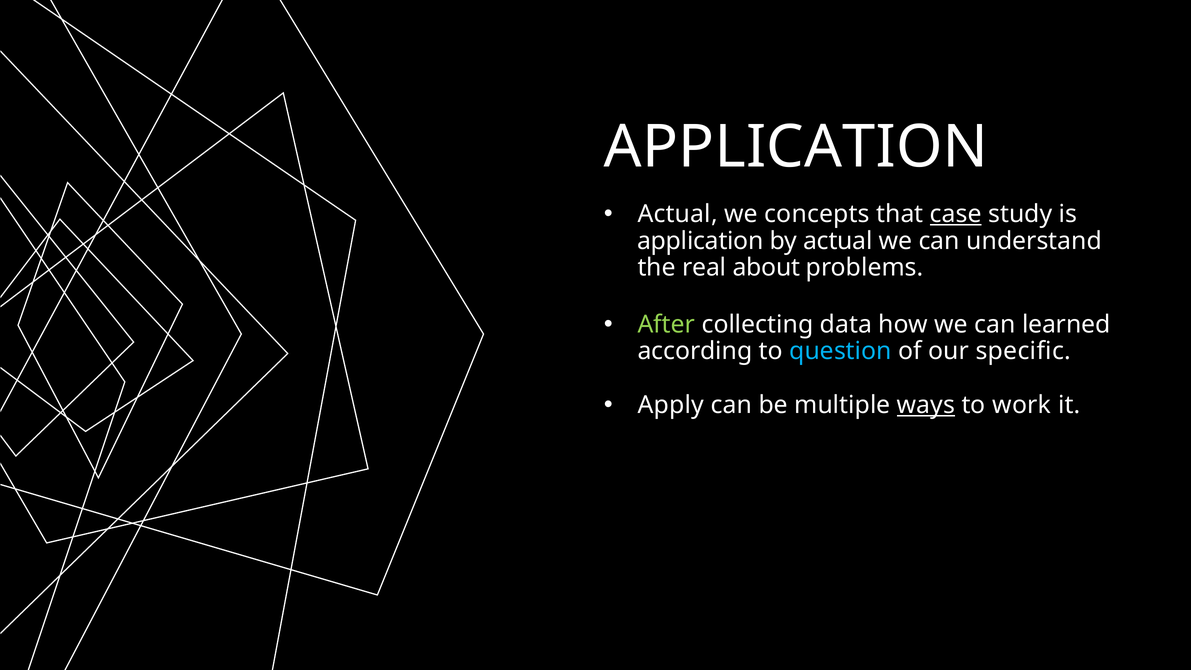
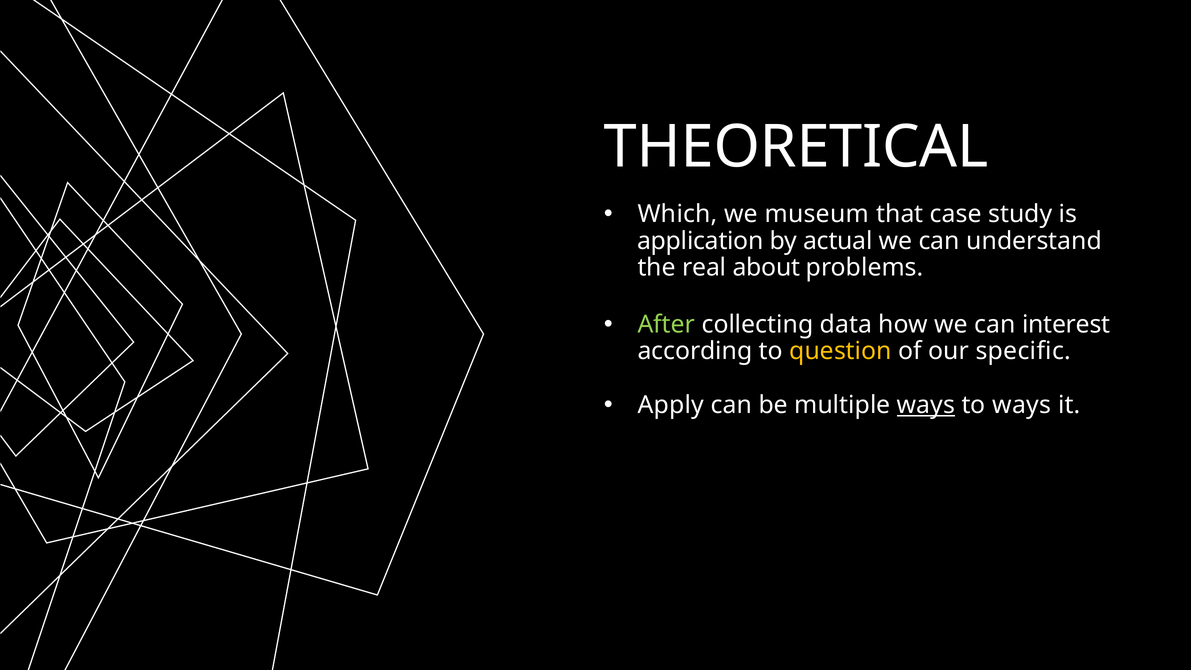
APPLICATION at (796, 147): APPLICATION -> THEORETICAL
Actual at (678, 214): Actual -> Which
concepts: concepts -> museum
case underline: present -> none
learned: learned -> interest
question colour: light blue -> yellow
to work: work -> ways
